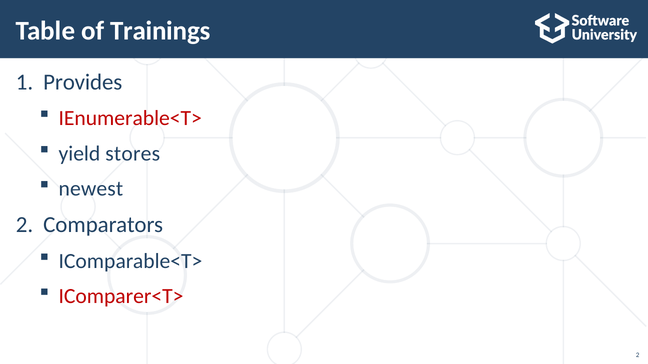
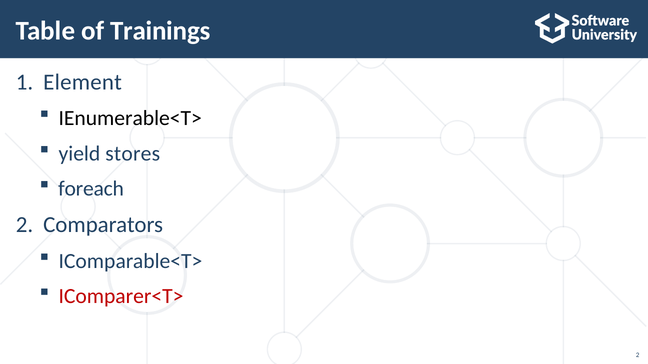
Provides: Provides -> Element
IEnumerable<T> colour: red -> black
newest: newest -> foreach
